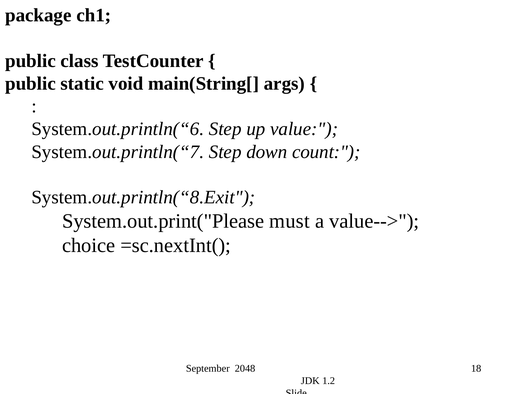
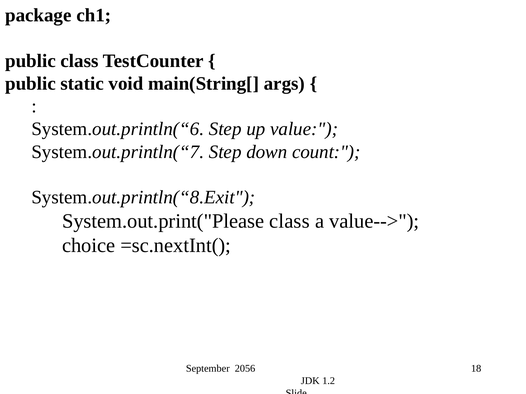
System.out.print("Please must: must -> class
2048: 2048 -> 2056
